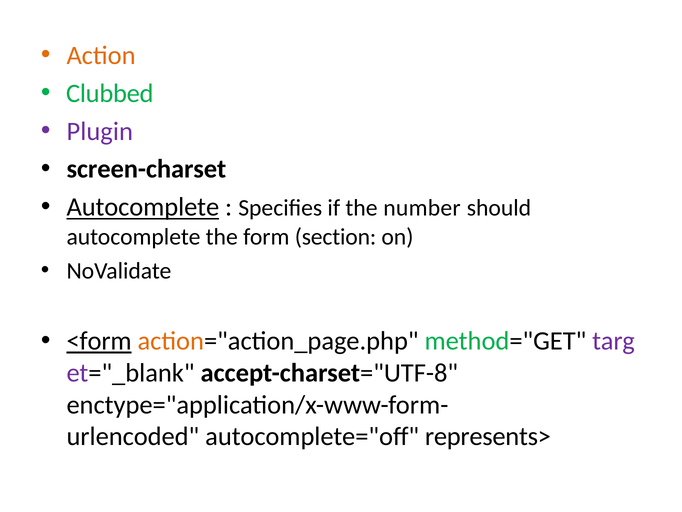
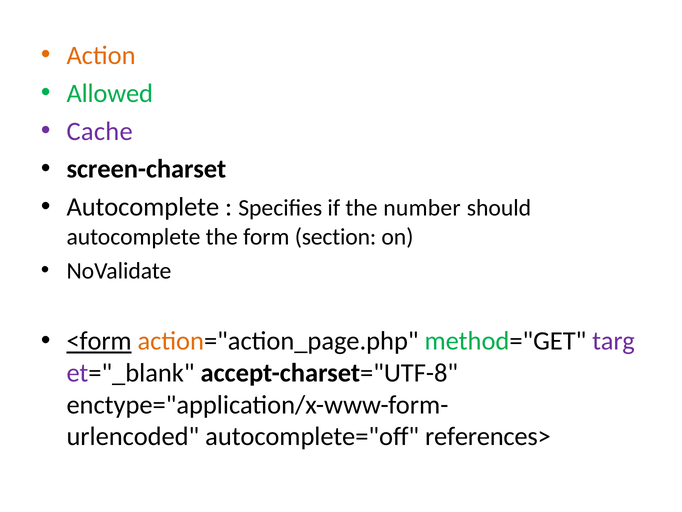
Clubbed: Clubbed -> Allowed
Plugin: Plugin -> Cache
Autocomplete at (143, 207) underline: present -> none
represents>: represents> -> references>
